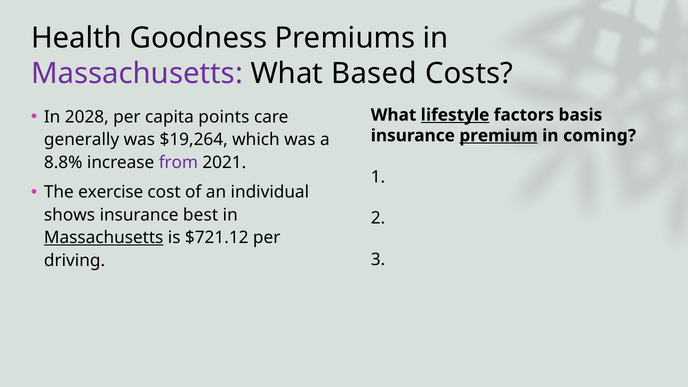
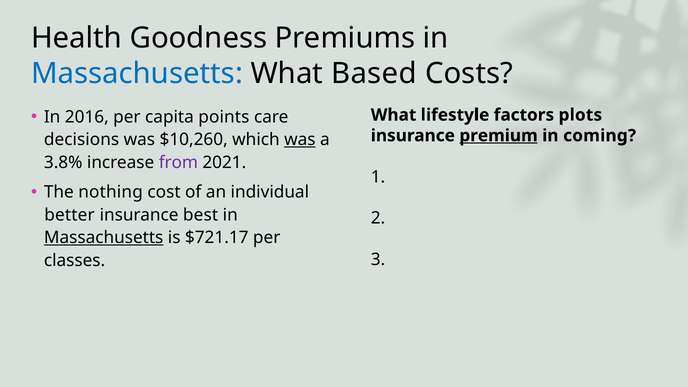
Massachusetts at (137, 73) colour: purple -> blue
2028: 2028 -> 2016
lifestyle underline: present -> none
basis: basis -> plots
generally: generally -> decisions
$19,264: $19,264 -> $10,260
was at (300, 140) underline: none -> present
8.8%: 8.8% -> 3.8%
exercise: exercise -> nothing
shows: shows -> better
$721.12: $721.12 -> $721.17
driving: driving -> classes
